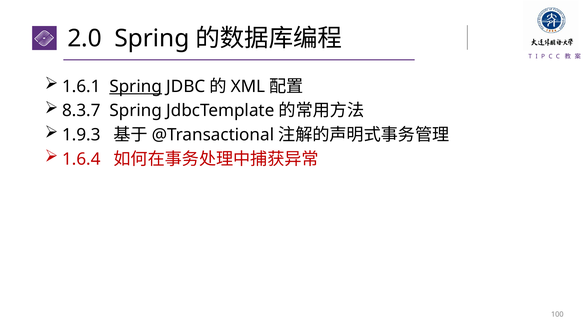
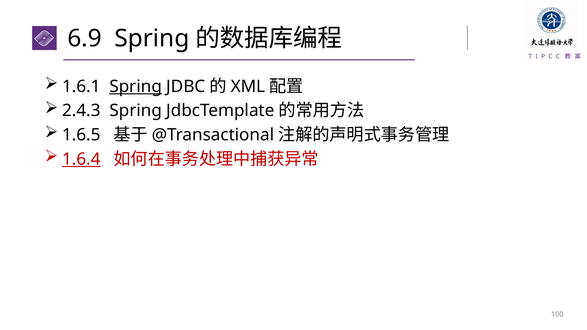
2.0: 2.0 -> 6.9
8.3.7: 8.3.7 -> 2.4.3
1.9.3: 1.9.3 -> 1.6.5
1.6.4 underline: none -> present
